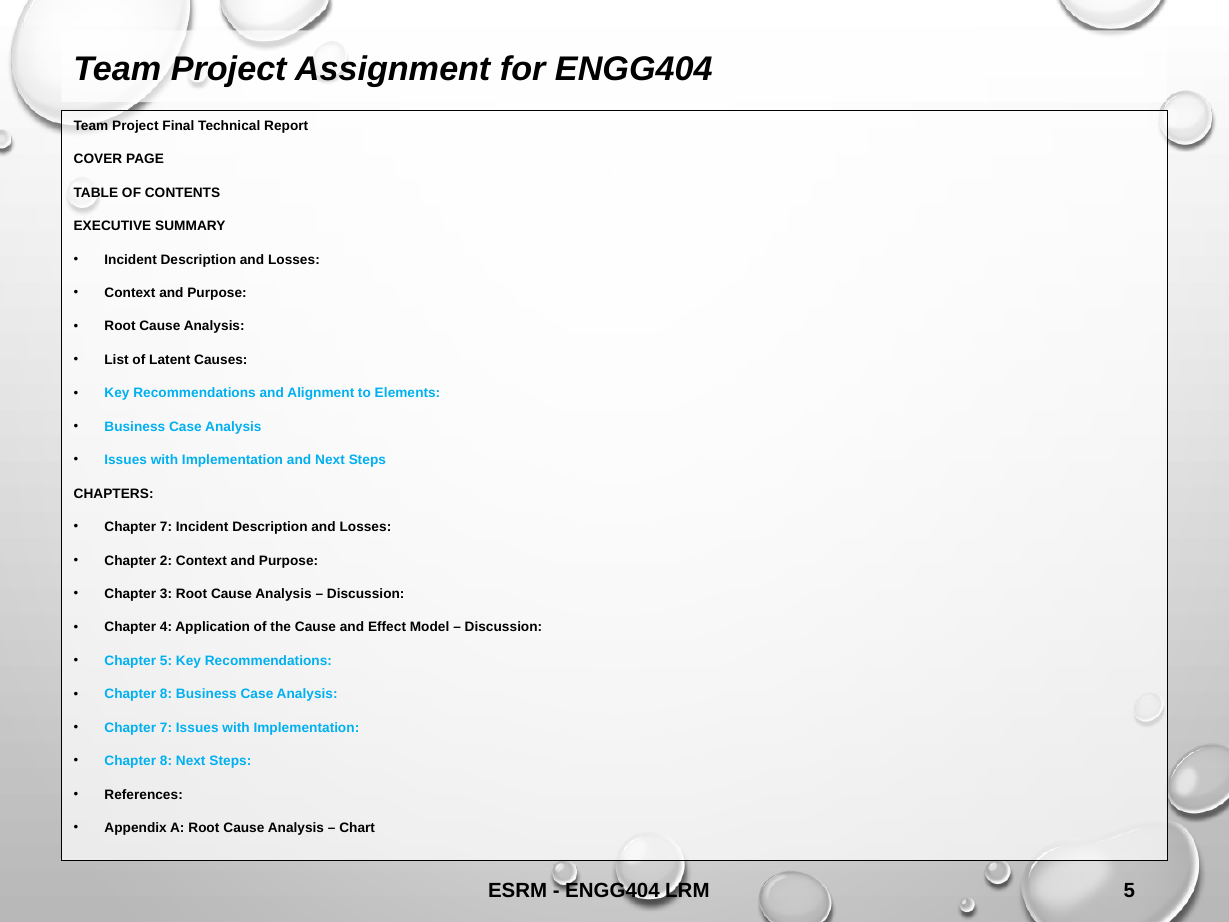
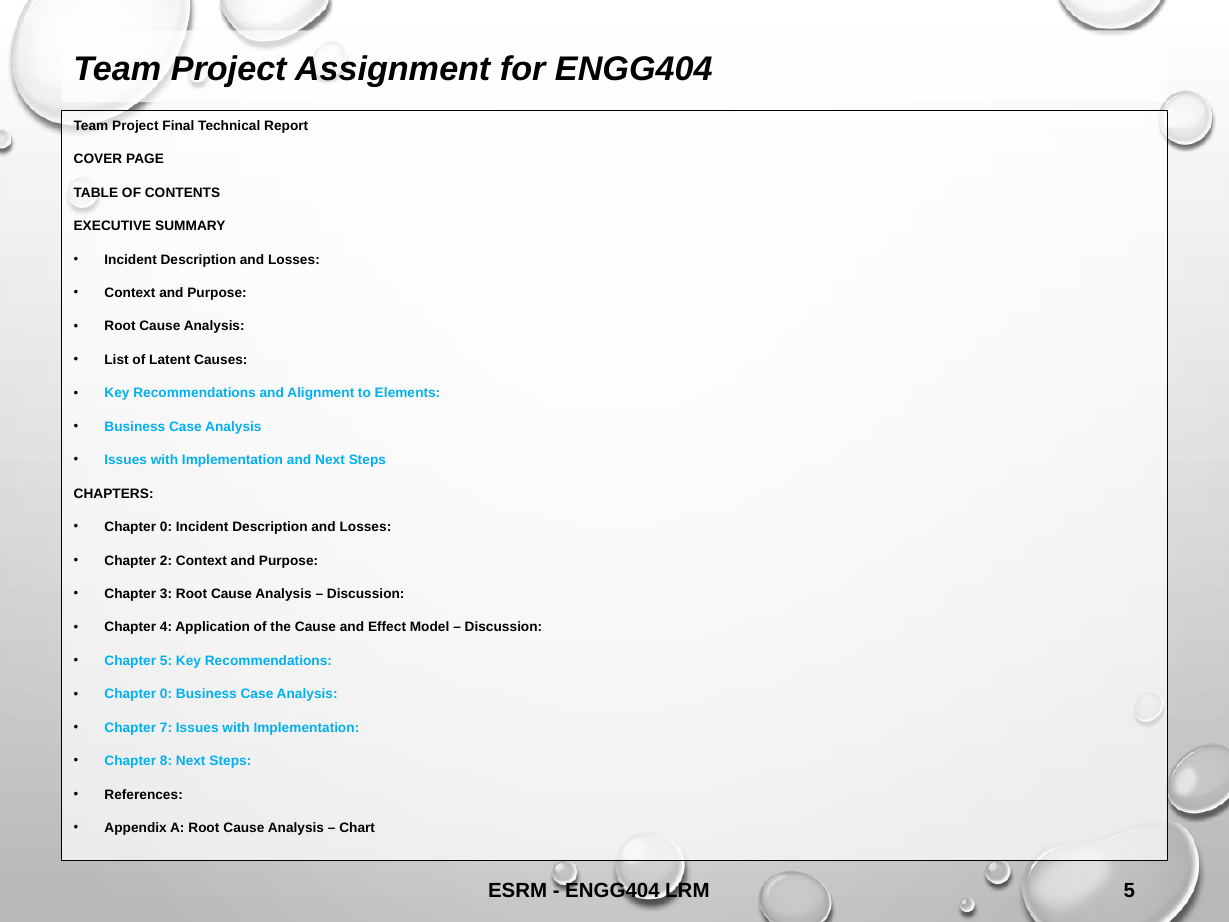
7 at (166, 527): 7 -> 0
8 at (166, 694): 8 -> 0
